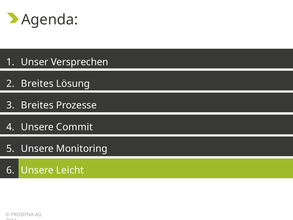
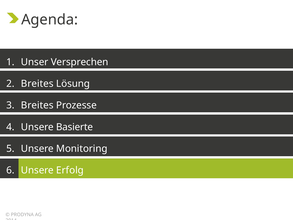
Commit: Commit -> Basierte
Leicht: Leicht -> Erfolg
